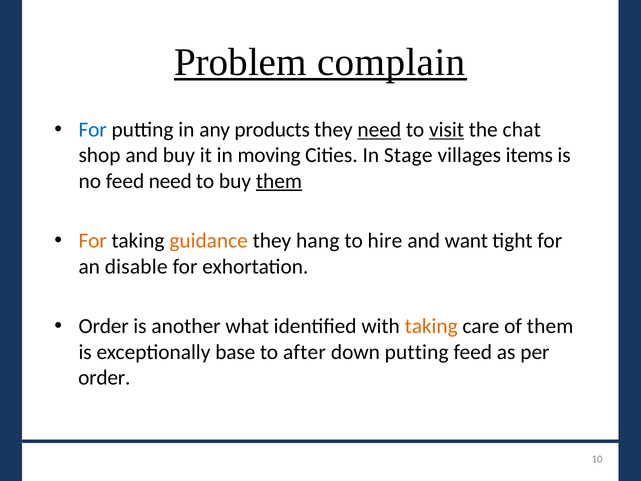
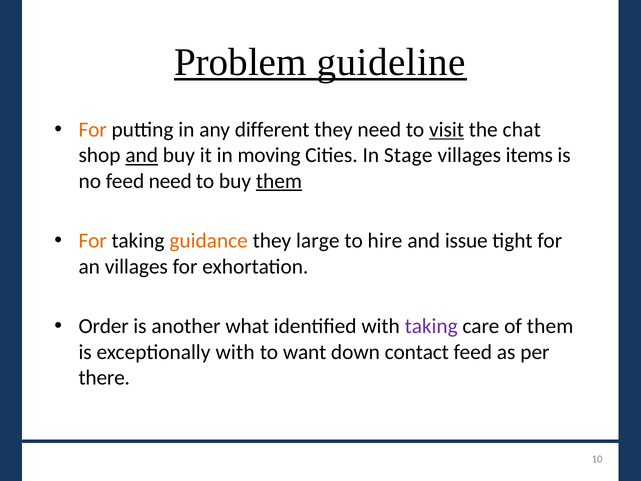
complain: complain -> guideline
For at (93, 130) colour: blue -> orange
products: products -> different
need at (379, 130) underline: present -> none
and at (142, 155) underline: none -> present
hang: hang -> large
want: want -> issue
an disable: disable -> villages
taking at (431, 326) colour: orange -> purple
exceptionally base: base -> with
after: after -> want
down putting: putting -> contact
order at (104, 378): order -> there
